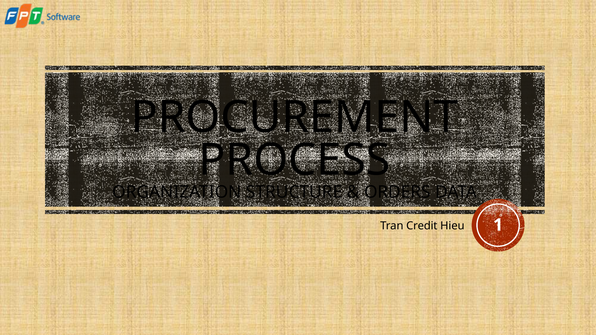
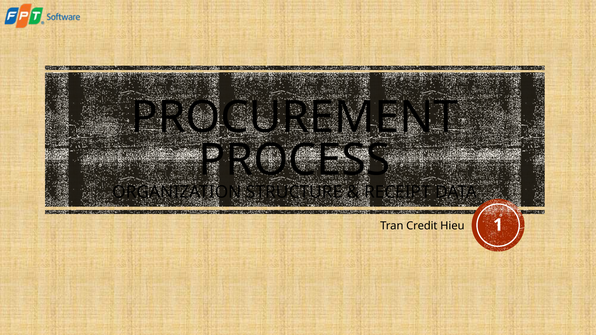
ORDERS: ORDERS -> RECEIPT
